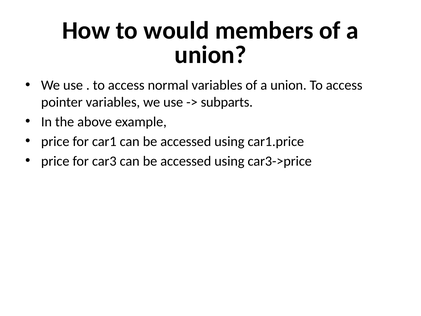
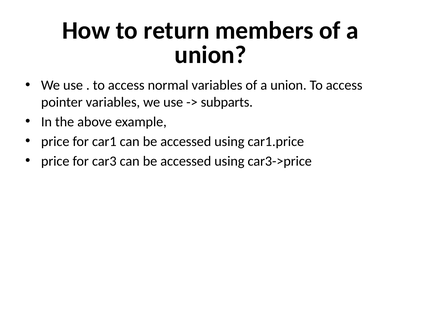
would: would -> return
